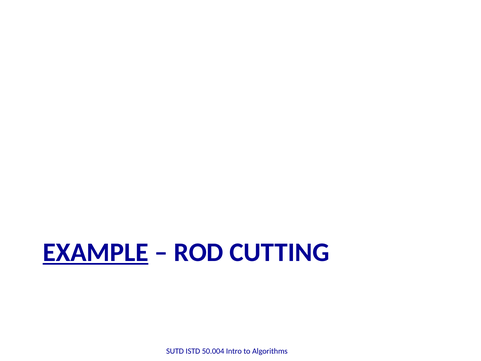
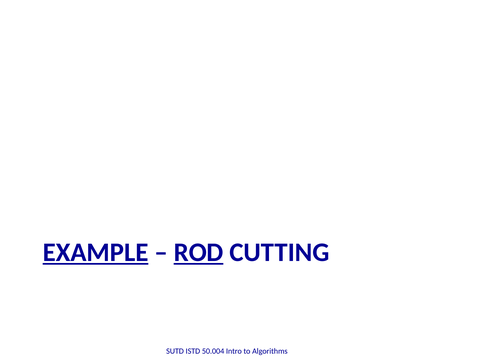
ROD underline: none -> present
